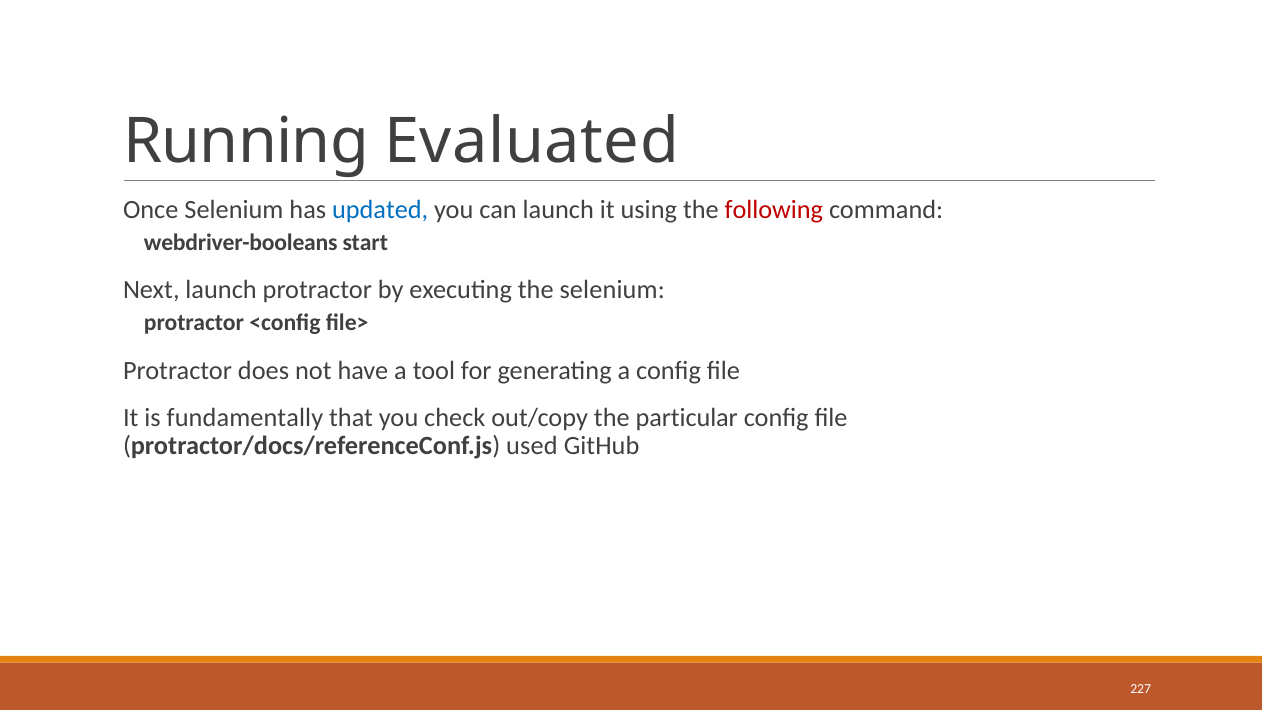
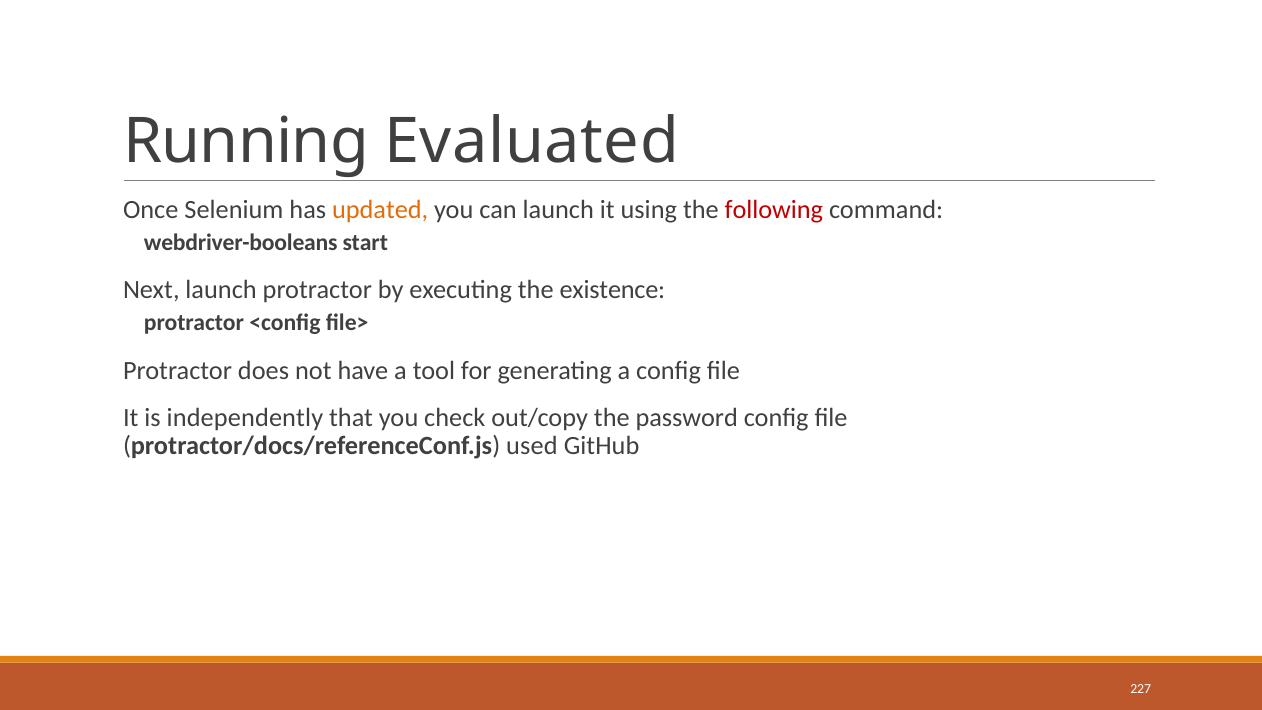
updated colour: blue -> orange
the selenium: selenium -> existence
fundamentally: fundamentally -> independently
particular: particular -> password
